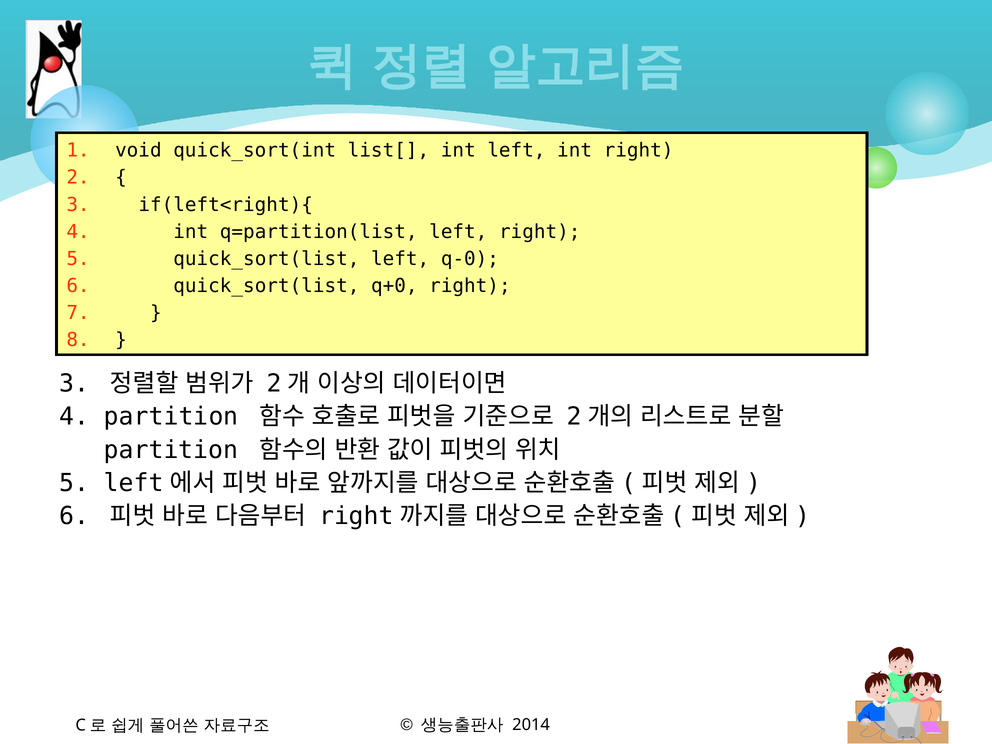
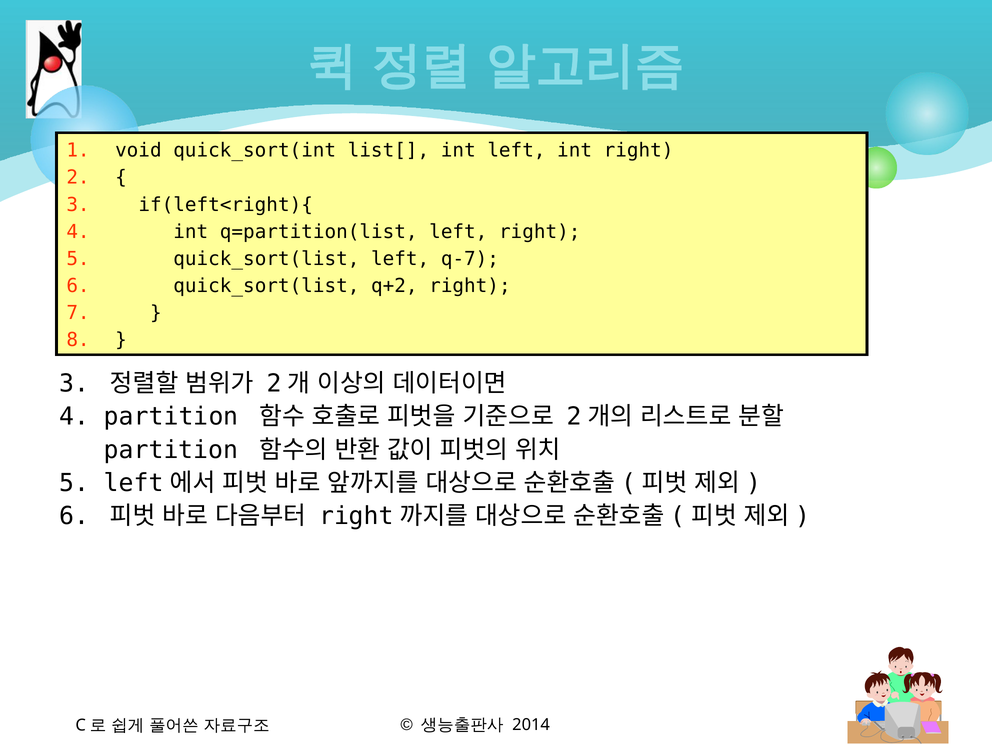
q-0: q-0 -> q-7
q+0: q+0 -> q+2
